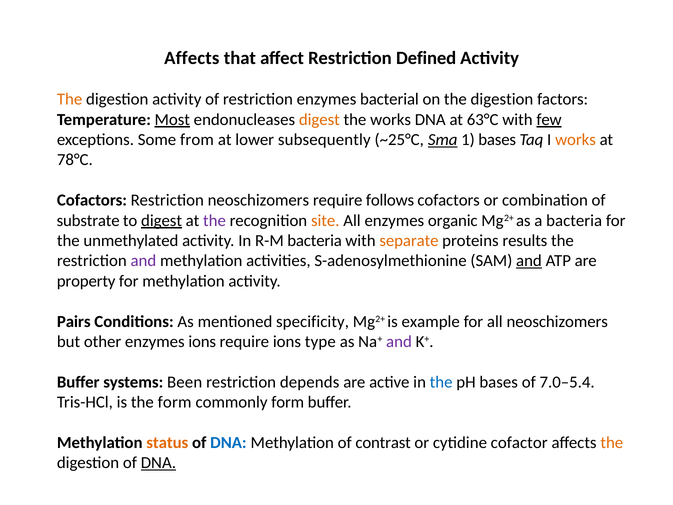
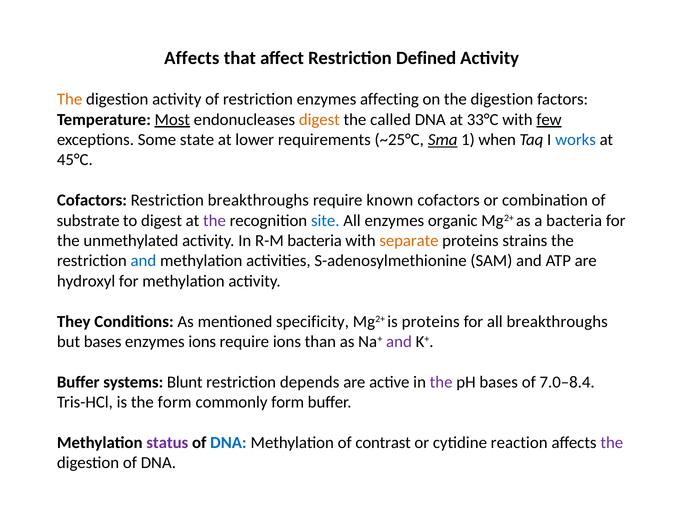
bacterial: bacterial -> affecting
the works: works -> called
63°C: 63°C -> 33°C
from: from -> state
subsequently: subsequently -> requirements
1 bases: bases -> when
works at (575, 140) colour: orange -> blue
78°C: 78°C -> 45°C
Restriction neoschizomers: neoschizomers -> breakthroughs
follows: follows -> known
digest at (162, 220) underline: present -> none
site colour: orange -> blue
results: results -> strains
and at (143, 261) colour: purple -> blue
and at (529, 261) underline: present -> none
property: property -> hydroxyl
Pairs: Pairs -> They
is example: example -> proteins
all neoschizomers: neoschizomers -> breakthroughs
but other: other -> bases
type: type -> than
Been: Been -> Blunt
the at (441, 382) colour: blue -> purple
7.0–5.4: 7.0–5.4 -> 7.0–8.4
status colour: orange -> purple
cofactor: cofactor -> reaction
the at (612, 442) colour: orange -> purple
DNA at (158, 463) underline: present -> none
